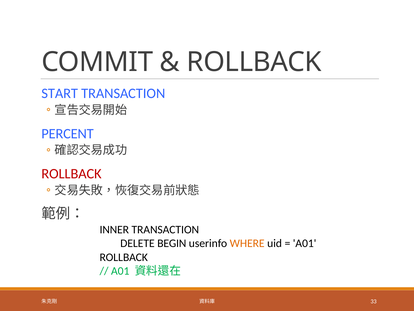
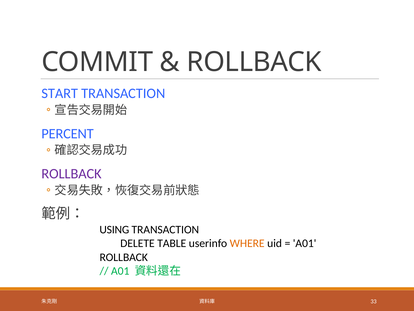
ROLLBACK at (72, 173) colour: red -> purple
INNER: INNER -> USING
BEGIN: BEGIN -> TABLE
